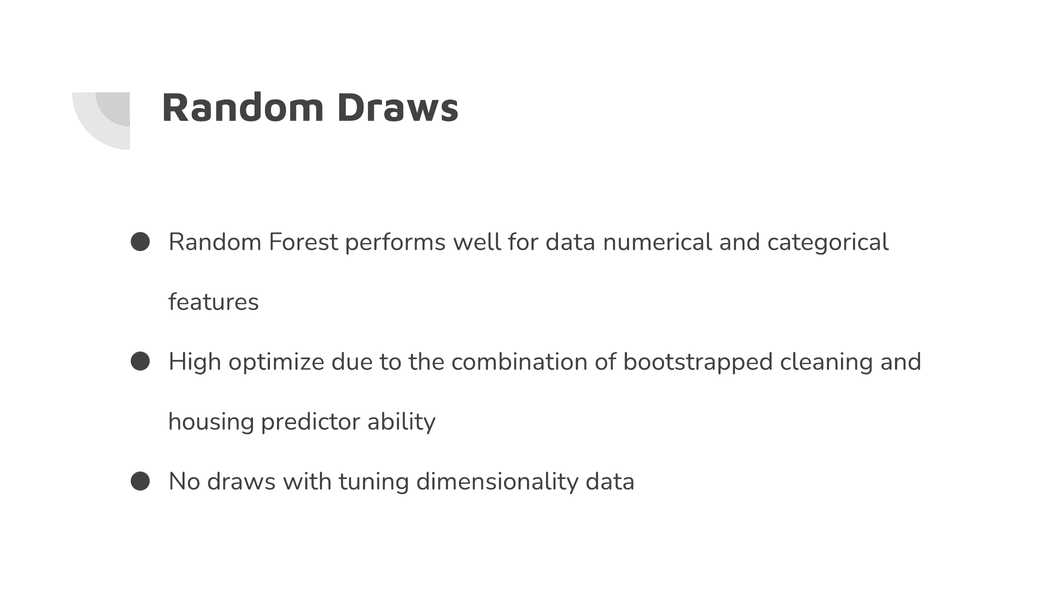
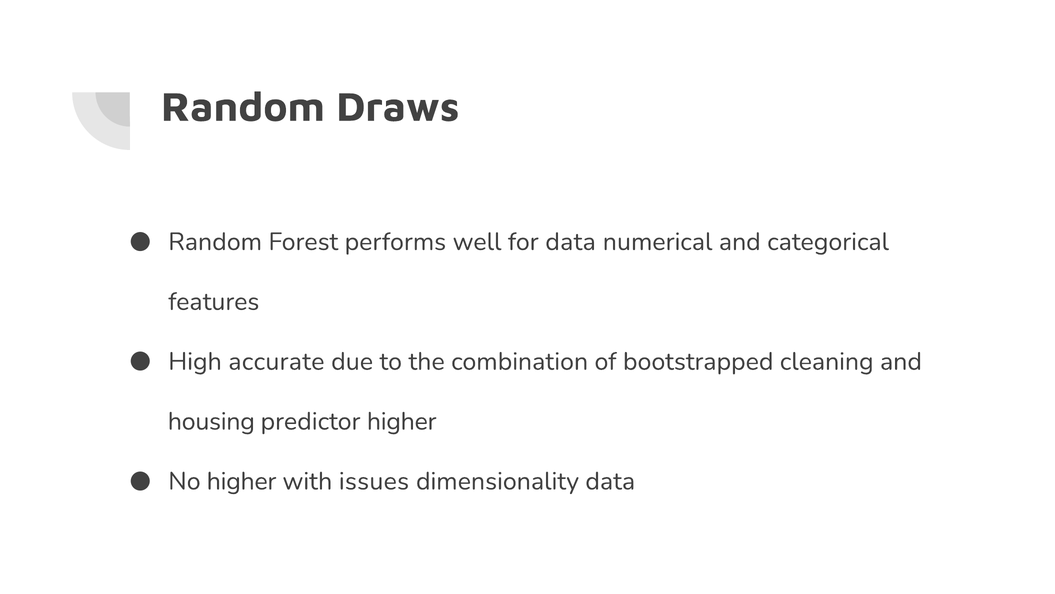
optimize: optimize -> accurate
predictor ability: ability -> higher
No draws: draws -> higher
tuning: tuning -> issues
